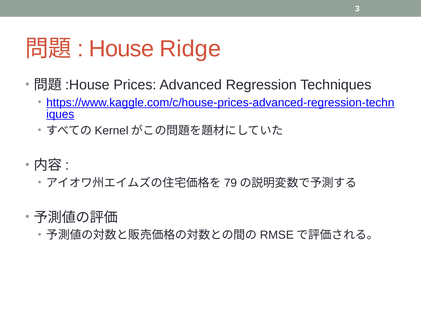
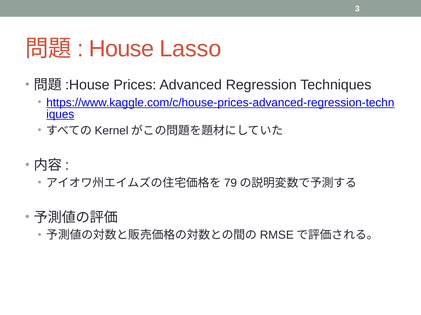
Ridge: Ridge -> Lasso
